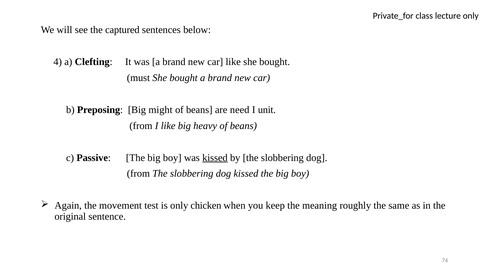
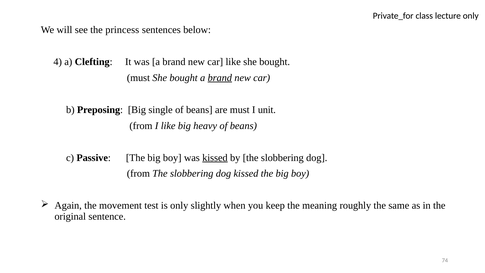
captured: captured -> princess
brand at (220, 78) underline: none -> present
might: might -> single
are need: need -> must
chicken: chicken -> slightly
